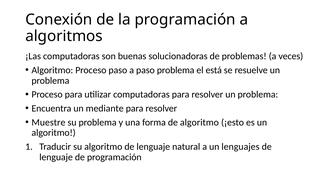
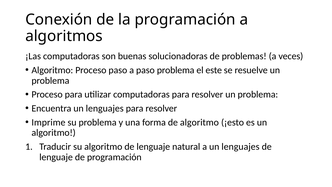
está: está -> este
Encuentra un mediante: mediante -> lenguajes
Muestre: Muestre -> Imprime
